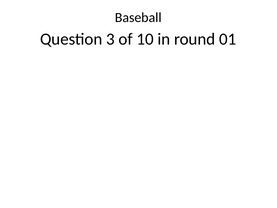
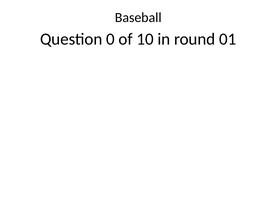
3: 3 -> 0
